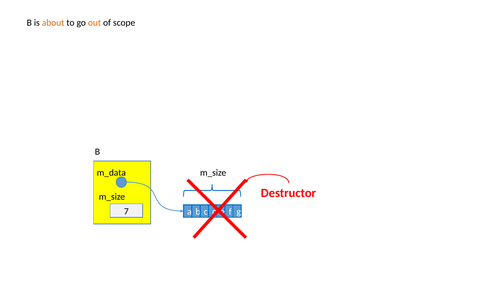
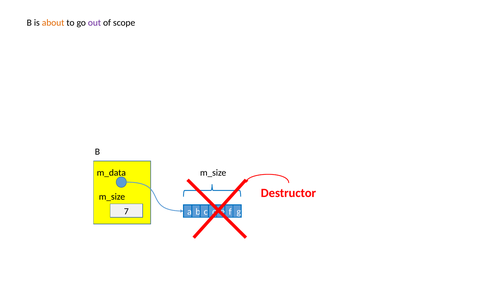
out colour: orange -> purple
